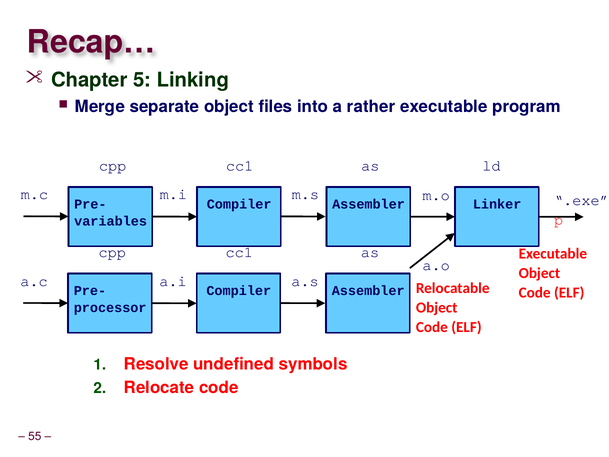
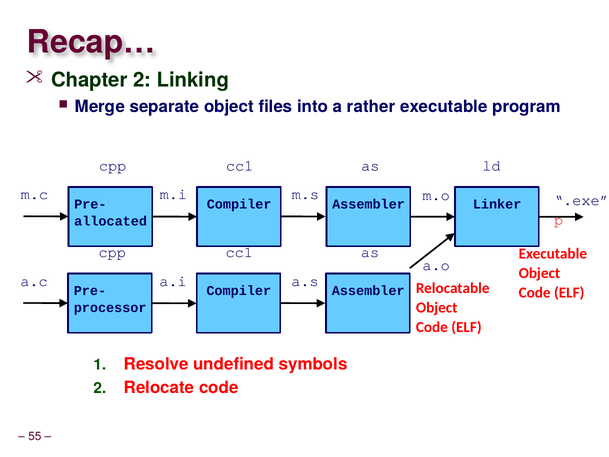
Chapter 5: 5 -> 2
variables: variables -> allocated
